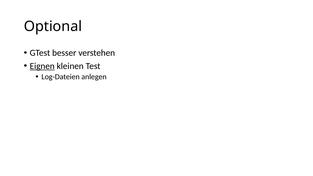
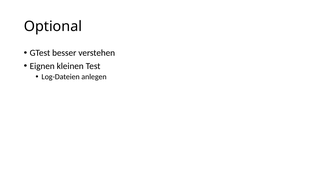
Eignen underline: present -> none
